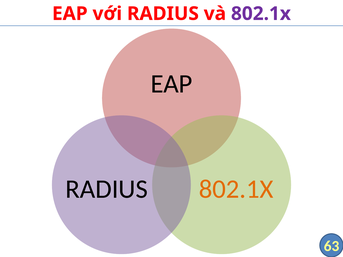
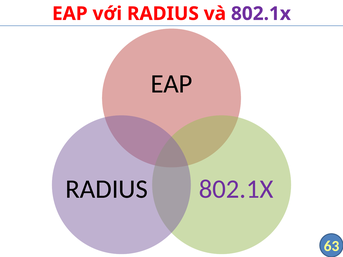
802.1X at (236, 189) colour: orange -> purple
